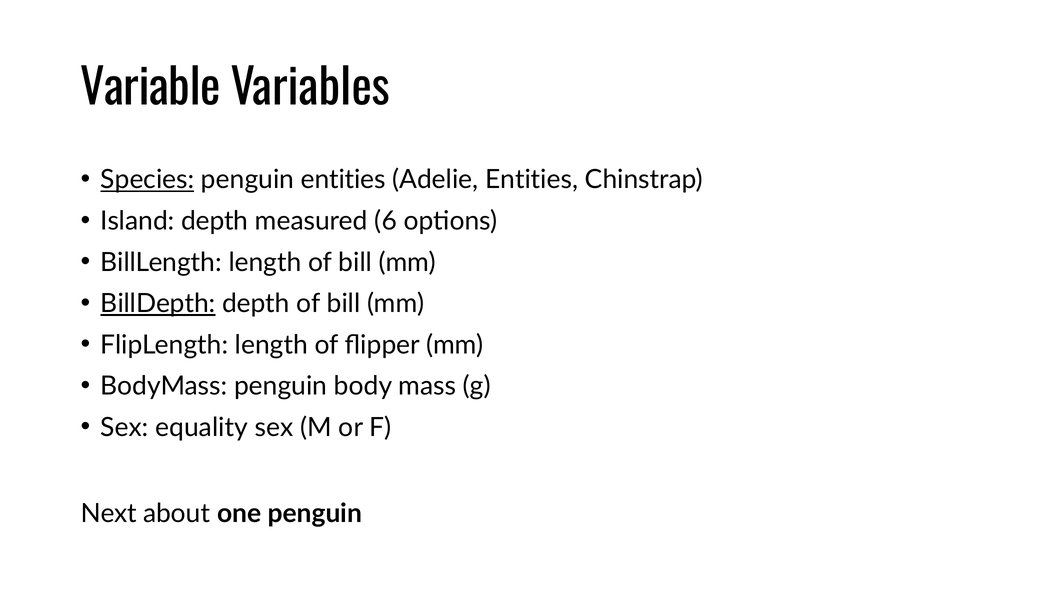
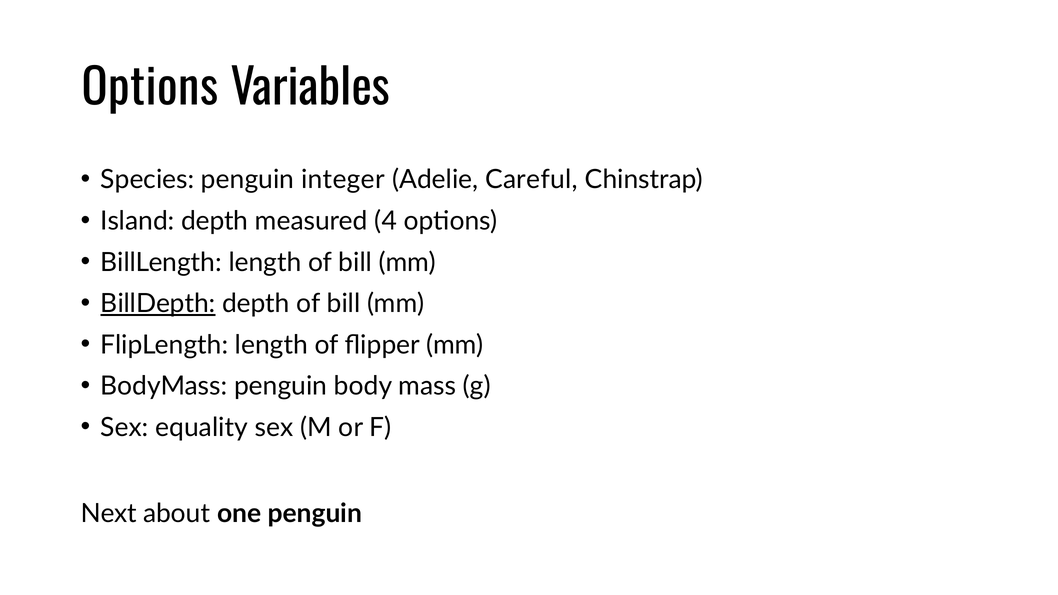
Variable at (150, 89): Variable -> Options
Species underline: present -> none
penguin entities: entities -> integer
Adelie Entities: Entities -> Careful
6: 6 -> 4
